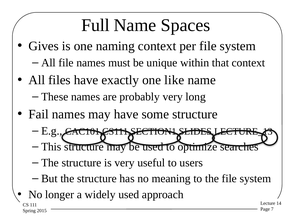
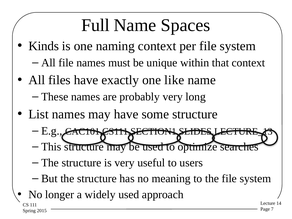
Gives: Gives -> Kinds
Fail: Fail -> List
